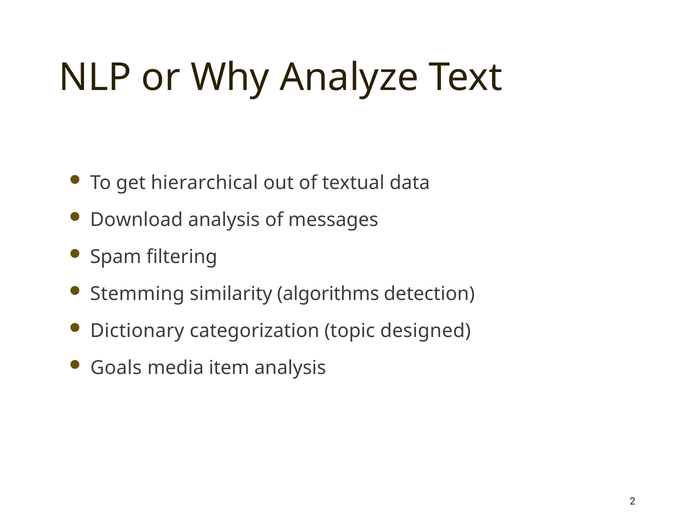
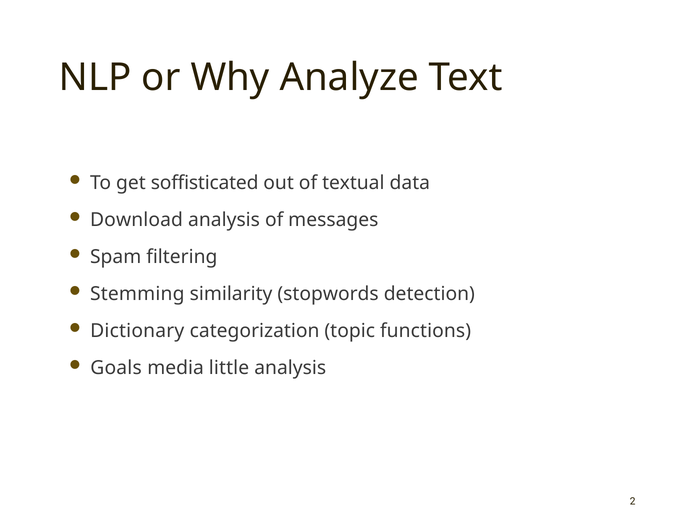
hierarchical: hierarchical -> soffisticated
algorithms: algorithms -> stopwords
designed: designed -> functions
item: item -> little
